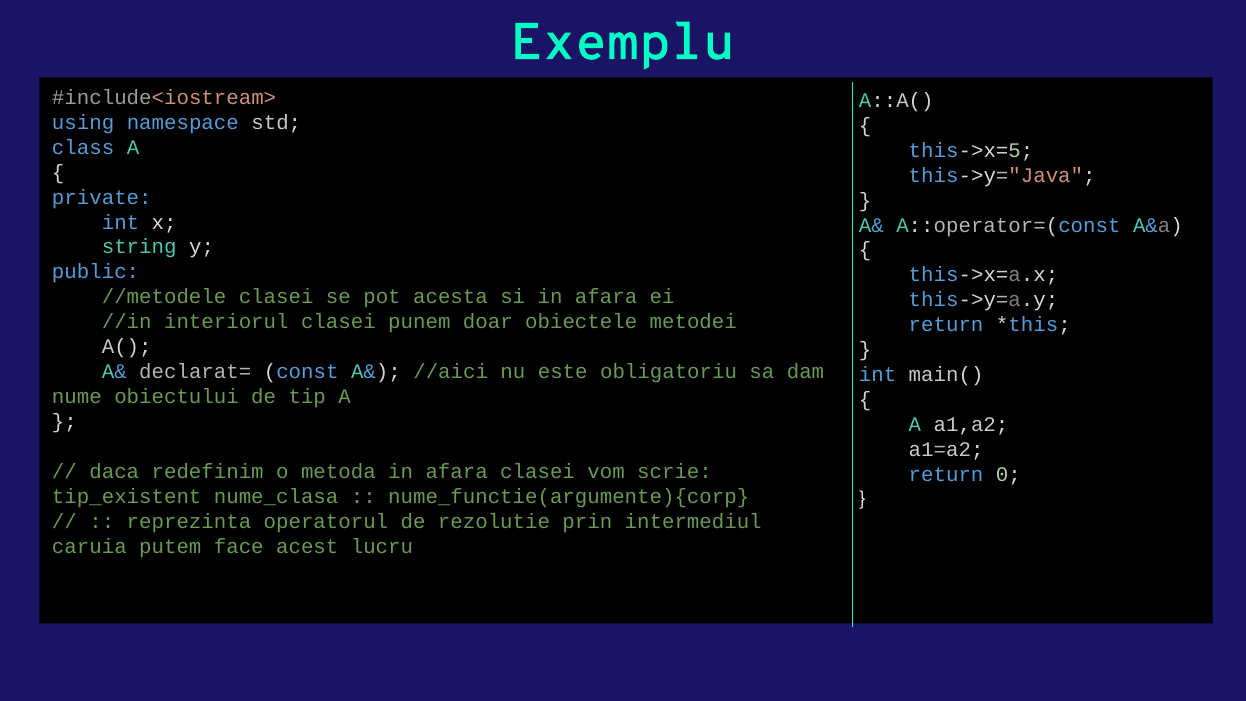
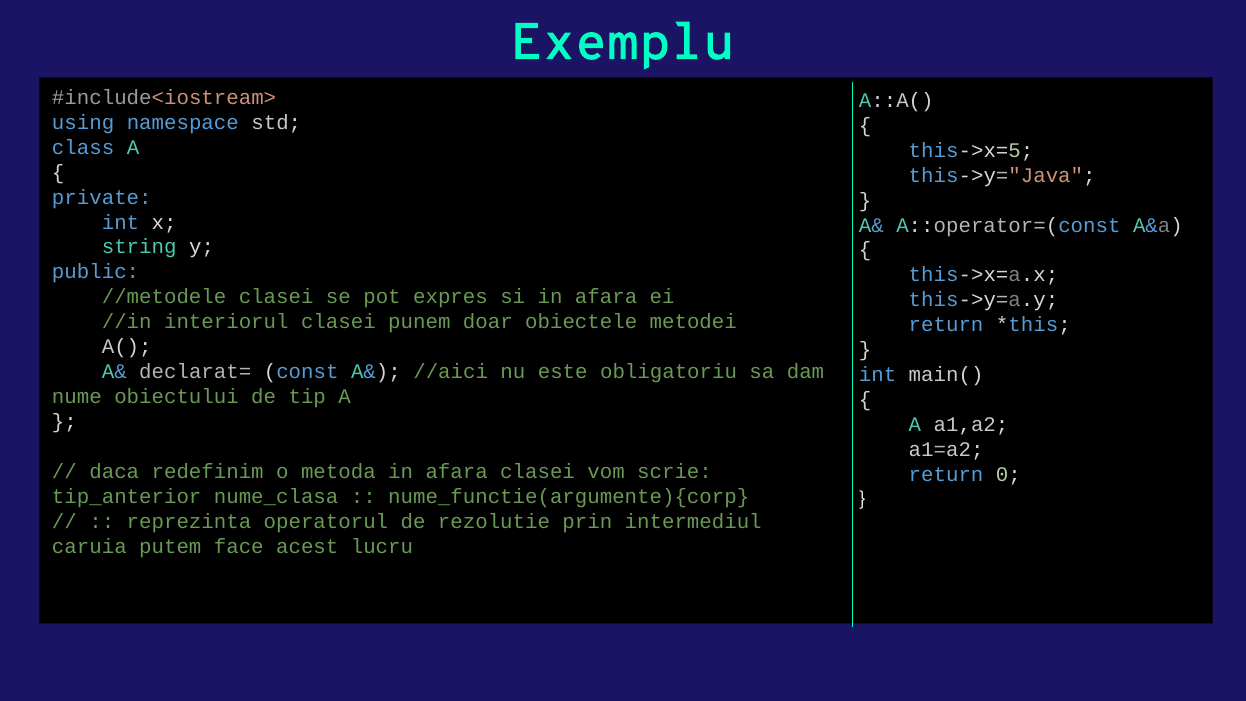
acesta: acesta -> expres
tip_existent: tip_existent -> tip_anterior
